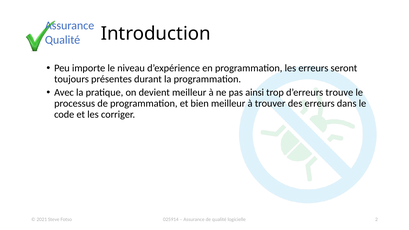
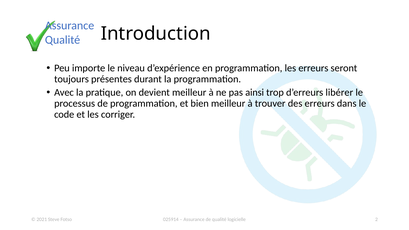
trouve: trouve -> libérer
